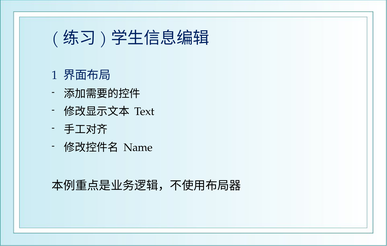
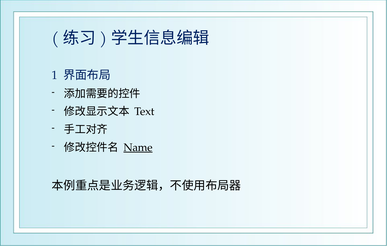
Name underline: none -> present
